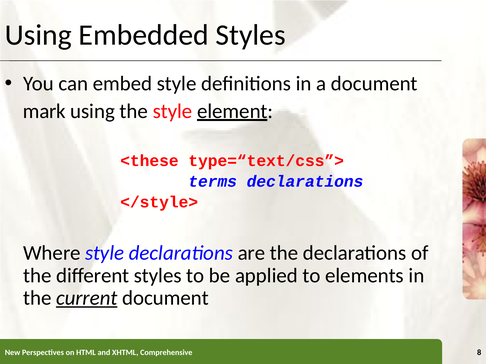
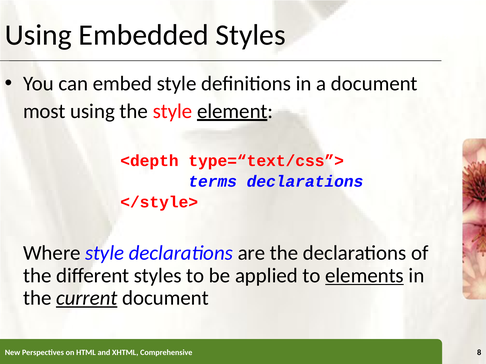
mark: mark -> most
<these: <these -> <depth
elements underline: none -> present
